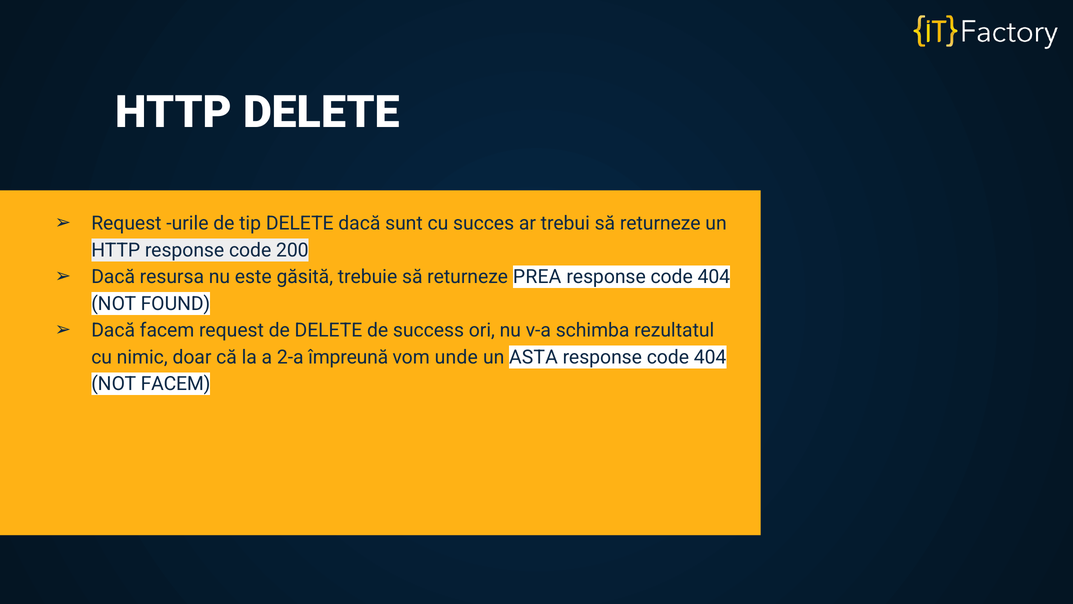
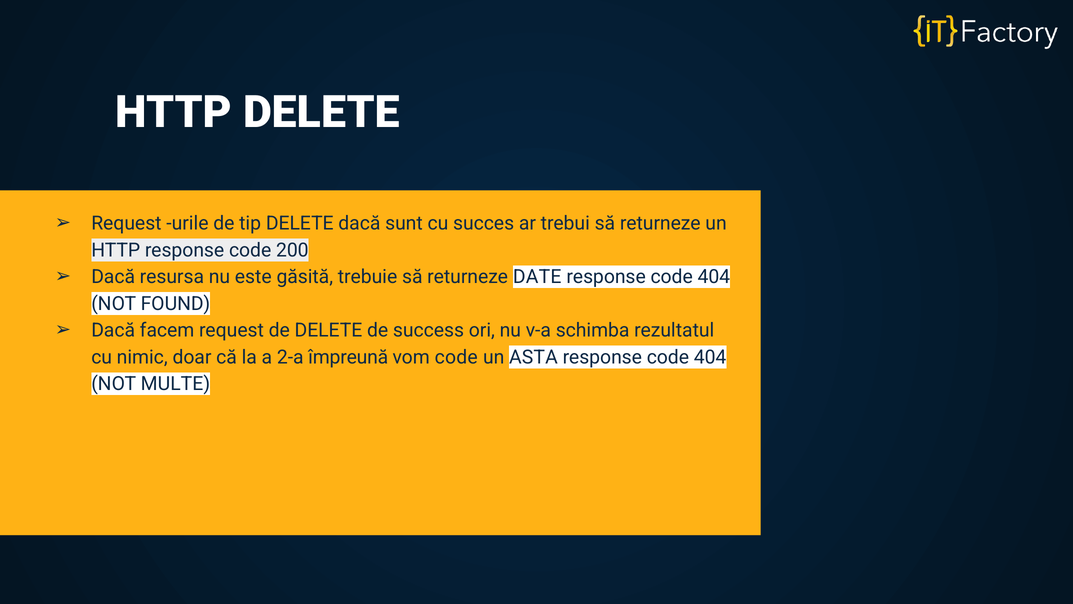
PREA: PREA -> DATE
vom unde: unde -> code
NOT FACEM: FACEM -> MULTE
